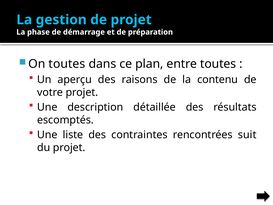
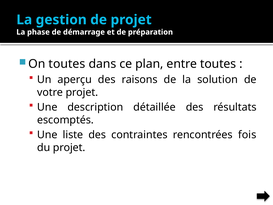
contenu: contenu -> solution
suit: suit -> fois
